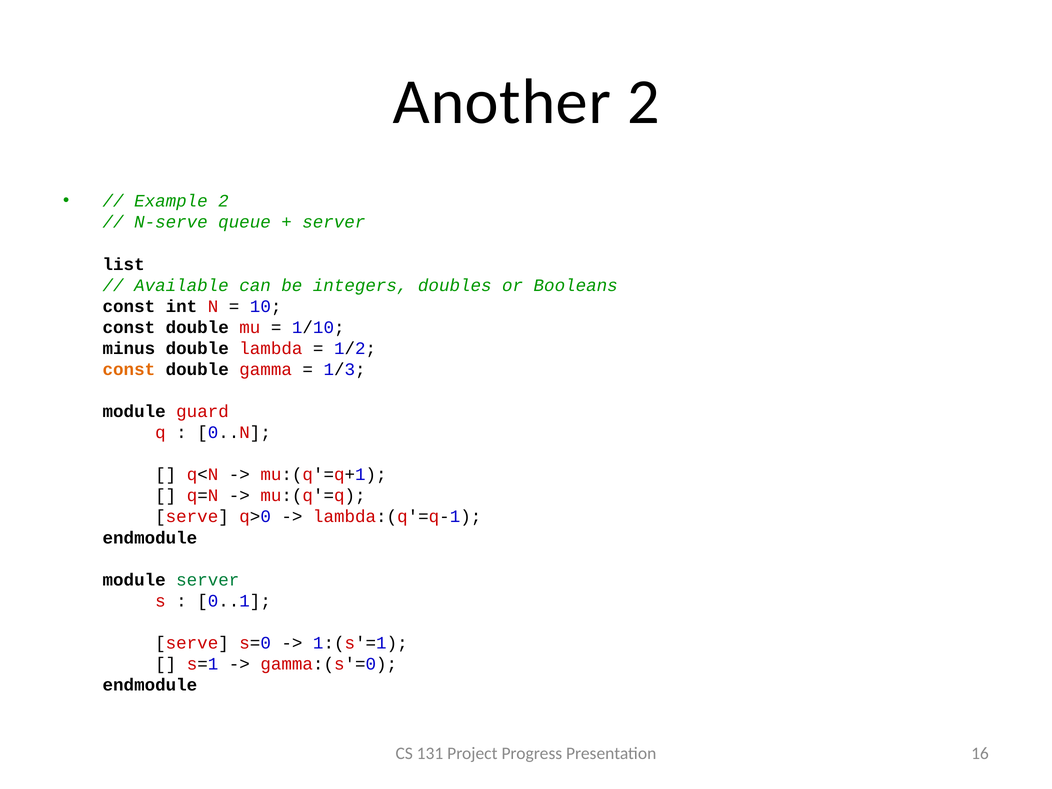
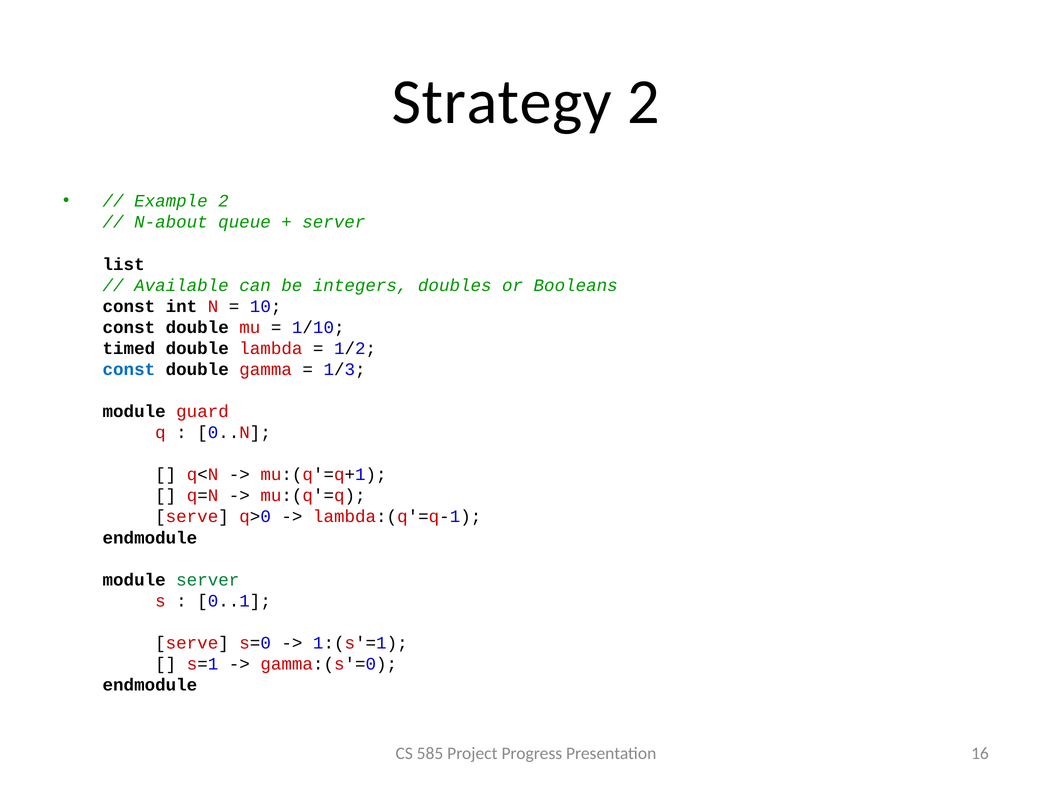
Another: Another -> Strategy
N-serve: N-serve -> N-about
minus: minus -> timed
const at (129, 369) colour: orange -> blue
131: 131 -> 585
